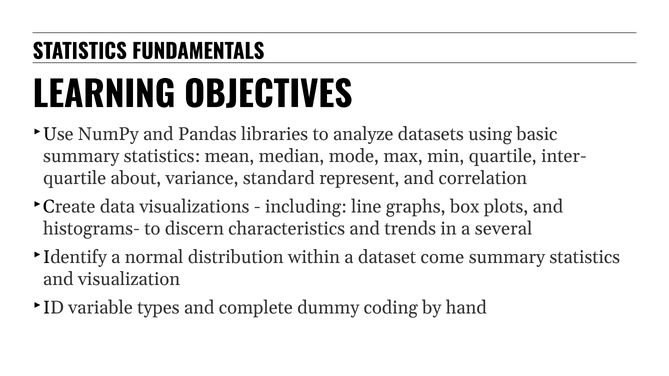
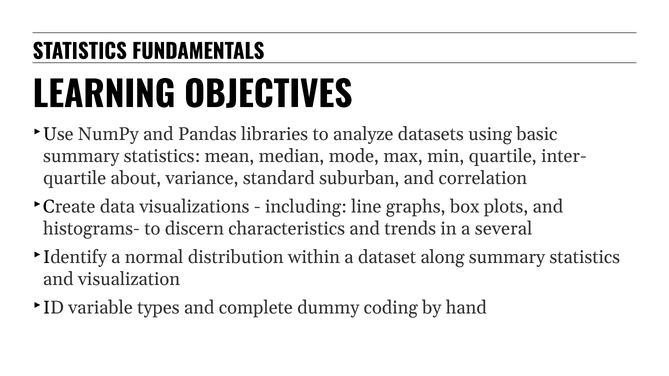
represent: represent -> suburban
come: come -> along
